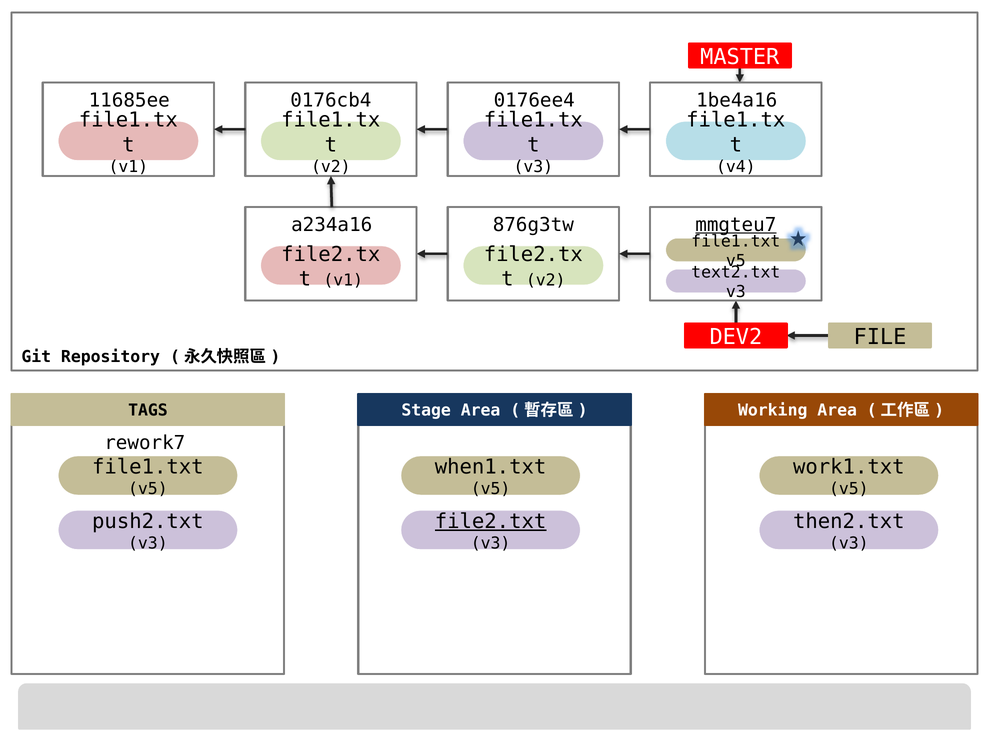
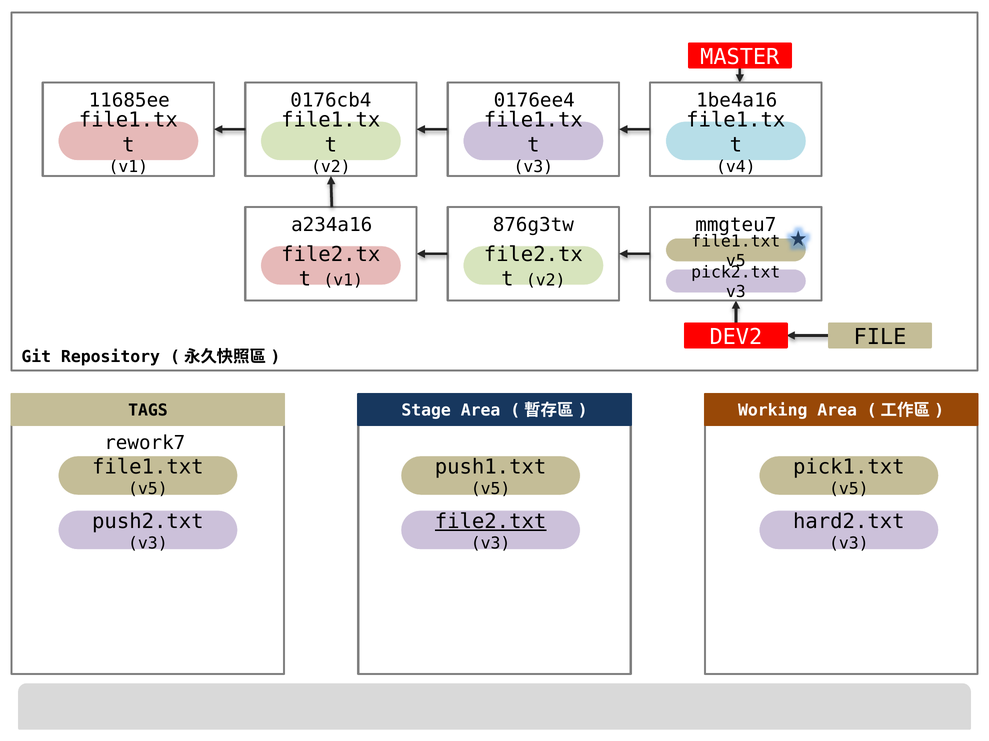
mmgteu7 underline: present -> none
text2.txt: text2.txt -> pick2.txt
when1.txt: when1.txt -> push1.txt
work1.txt: work1.txt -> pick1.txt
then2.txt: then2.txt -> hard2.txt
